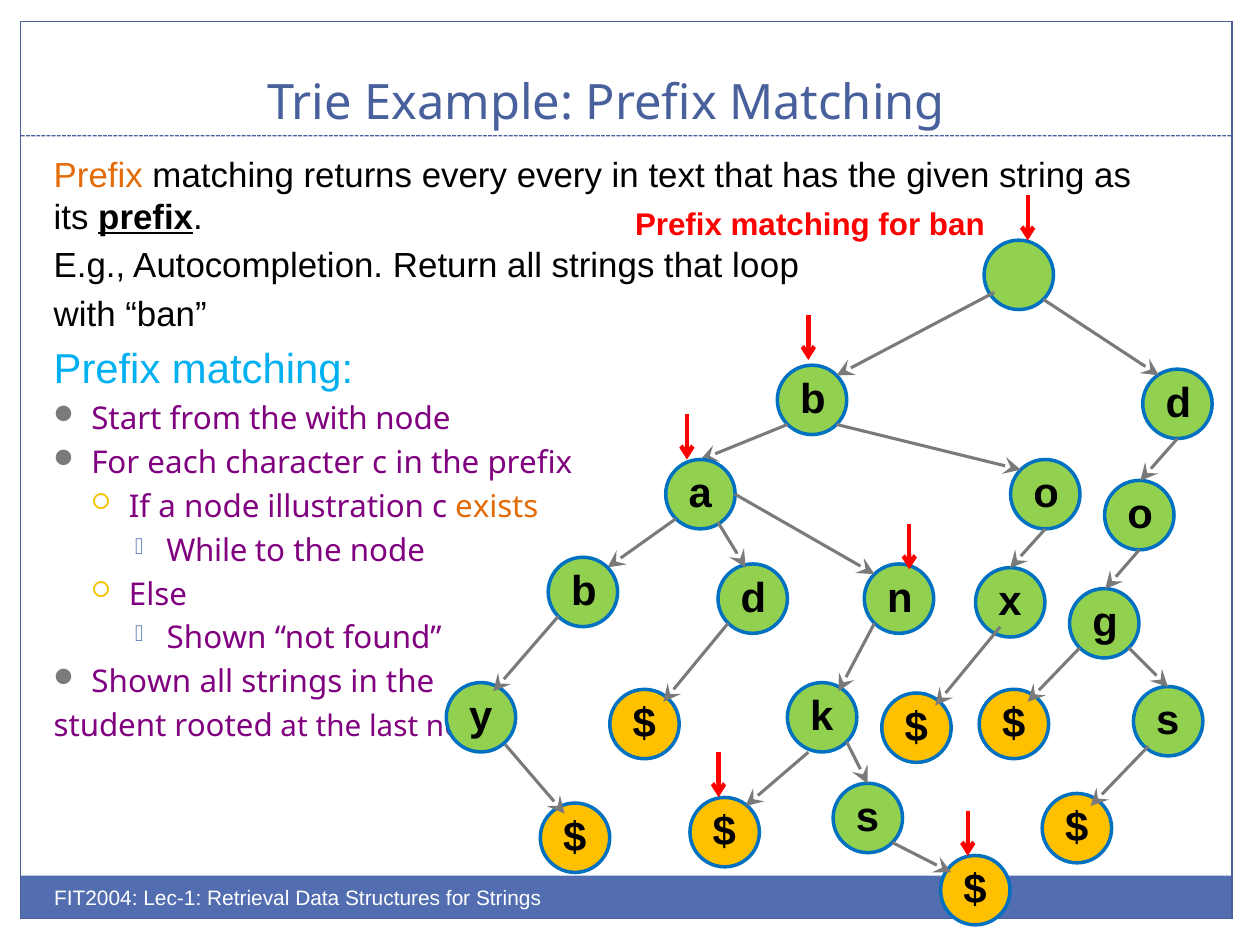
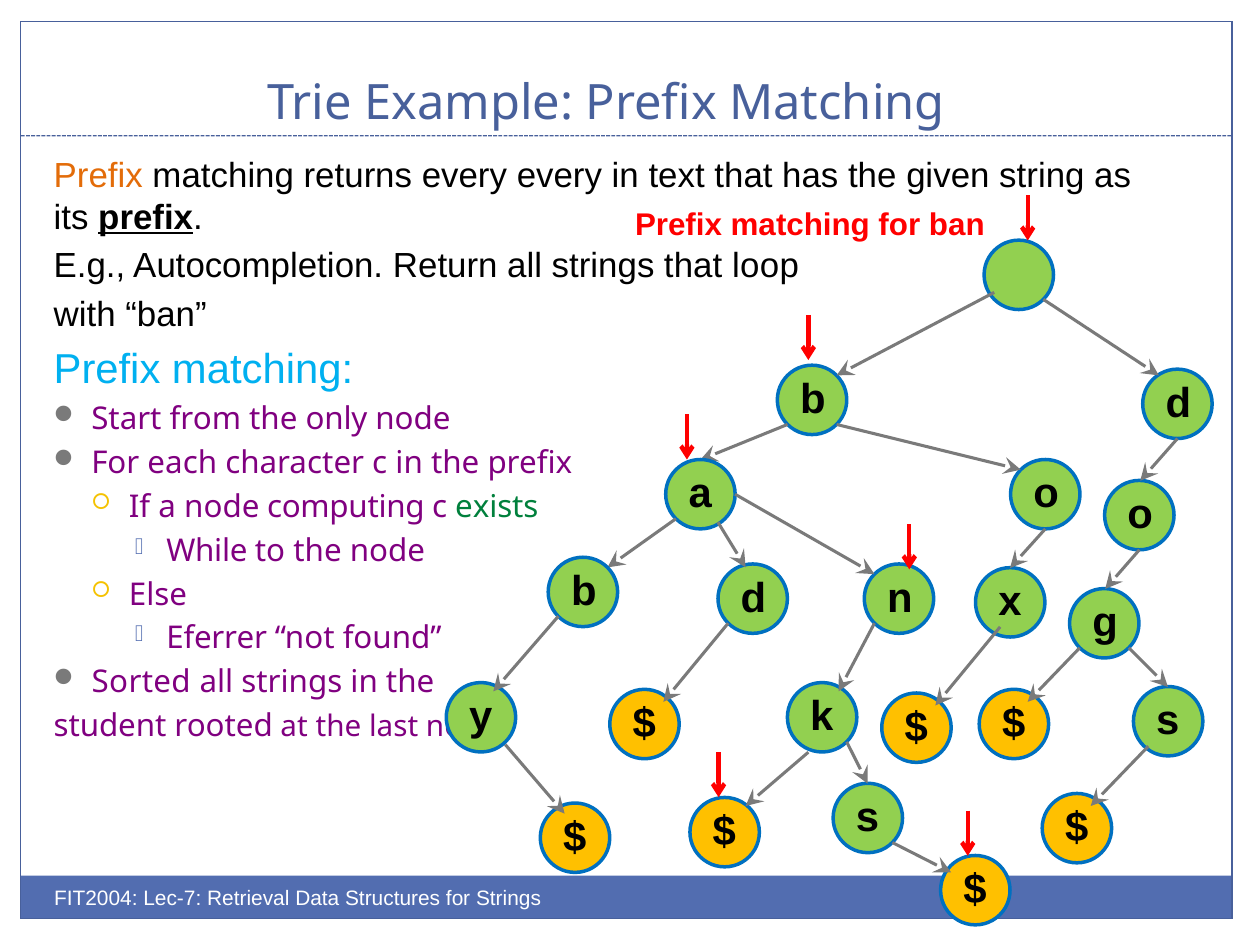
the with: with -> only
illustration: illustration -> computing
exists colour: orange -> green
Shown at (217, 639): Shown -> Eferrer
Shown at (141, 683): Shown -> Sorted
Lec-1: Lec-1 -> Lec-7
